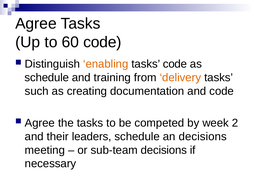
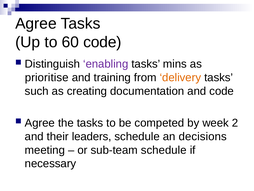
enabling colour: orange -> purple
tasks code: code -> mins
schedule at (47, 77): schedule -> prioritise
sub-team decisions: decisions -> schedule
